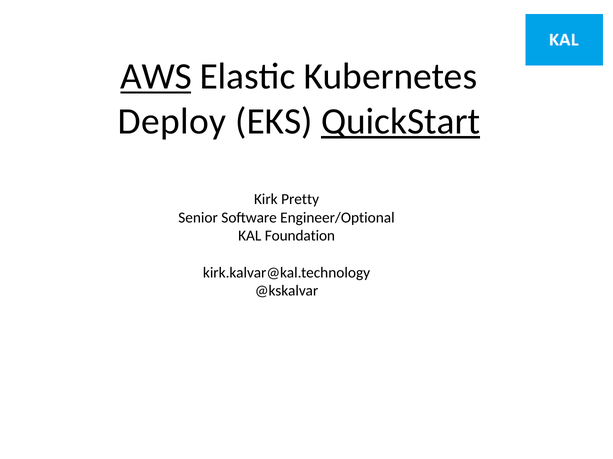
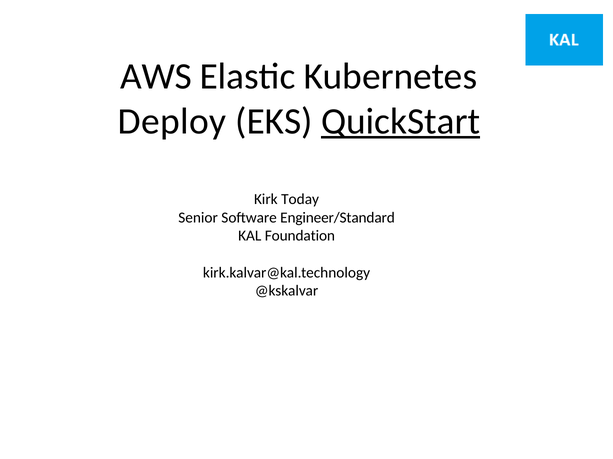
AWS underline: present -> none
Pretty: Pretty -> Today
Engineer/Optional: Engineer/Optional -> Engineer/Standard
